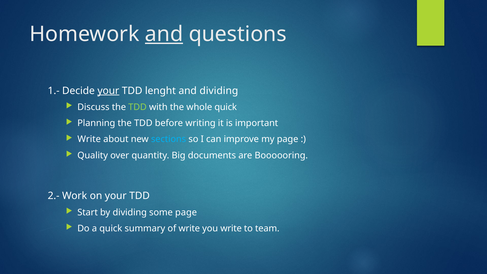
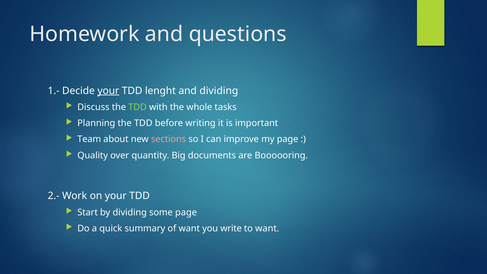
and at (164, 34) underline: present -> none
whole quick: quick -> tasks
Write at (89, 139): Write -> Team
sections colour: light blue -> pink
of write: write -> want
to team: team -> want
